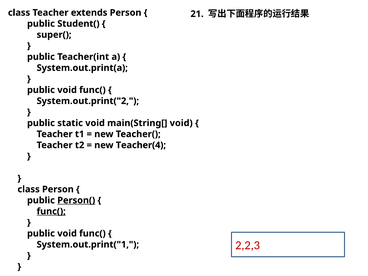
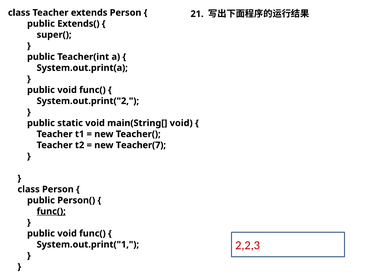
Student(: Student( -> Extends(
Teacher(4: Teacher(4 -> Teacher(7
Person( underline: present -> none
